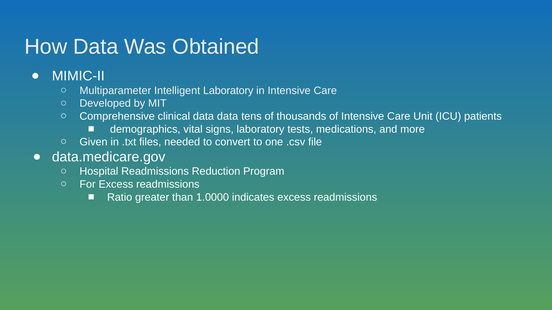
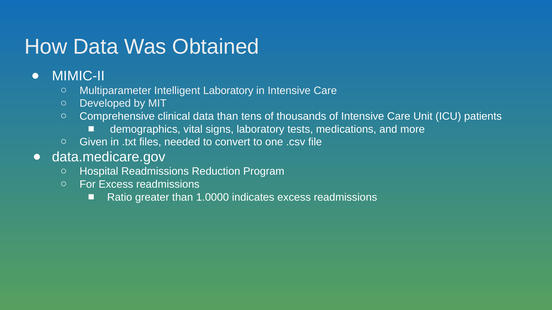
data data: data -> than
